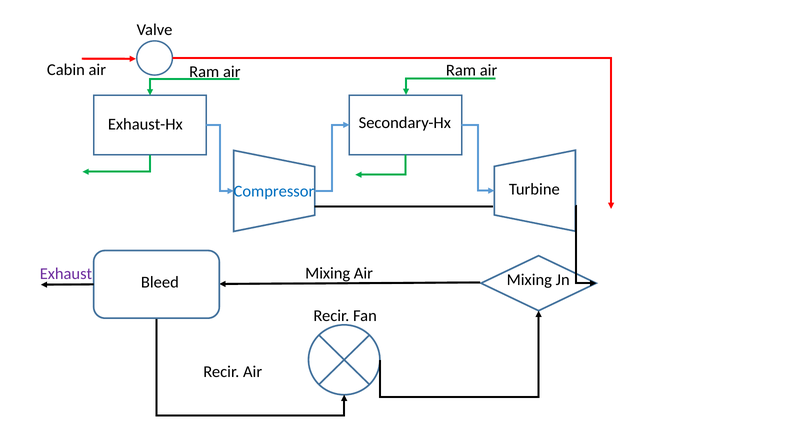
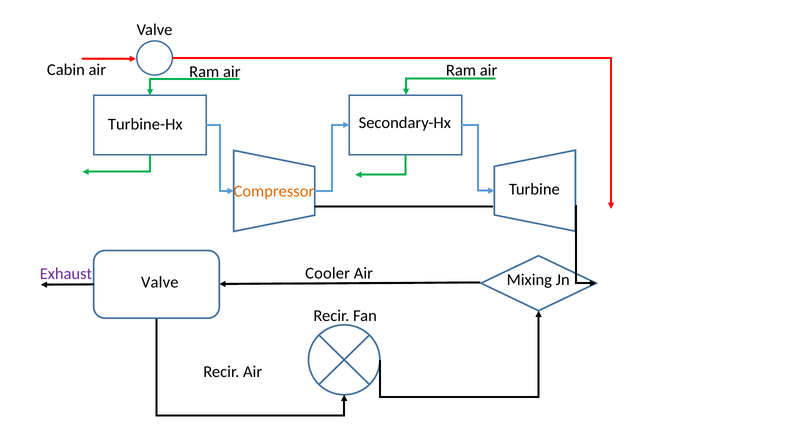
Exhaust-Hx: Exhaust-Hx -> Turbine-Hx
Compressor colour: blue -> orange
Mixing at (328, 273): Mixing -> Cooler
Bleed at (160, 282): Bleed -> Valve
